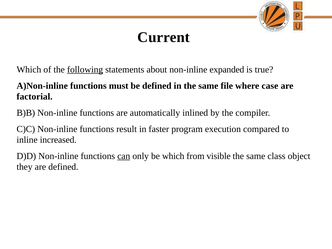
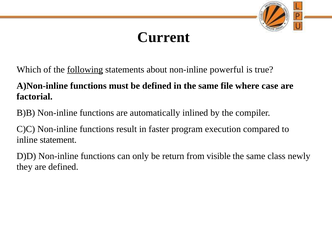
expanded: expanded -> powerful
increased: increased -> statement
can underline: present -> none
be which: which -> return
object: object -> newly
